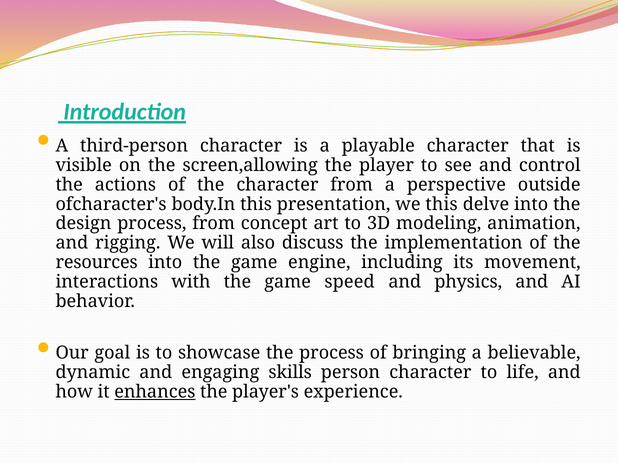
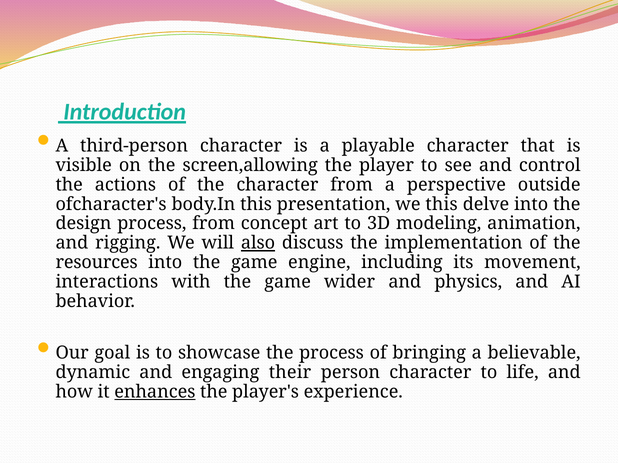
also underline: none -> present
speed: speed -> wider
skills: skills -> their
